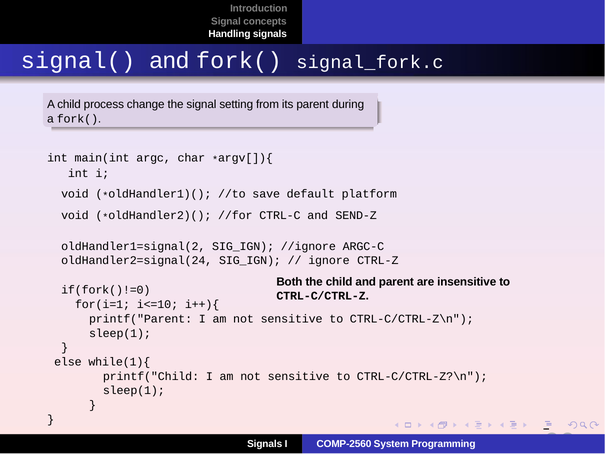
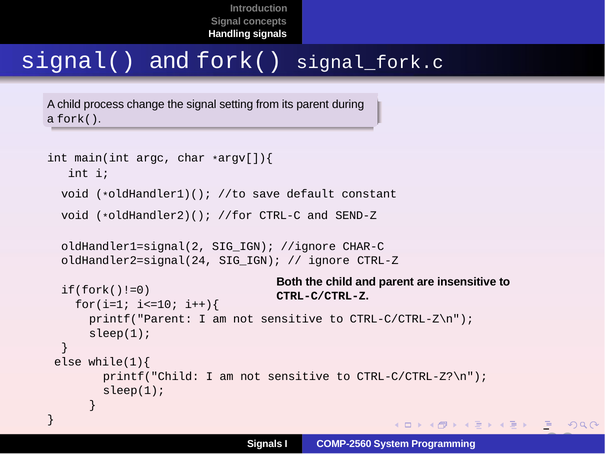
platform: platform -> constant
ARGC-C: ARGC-C -> CHAR-C
